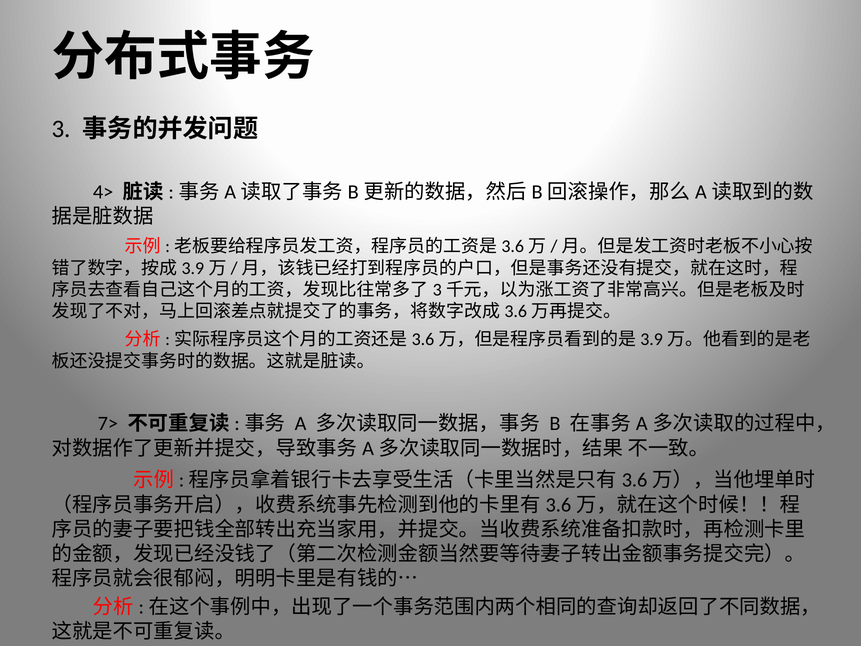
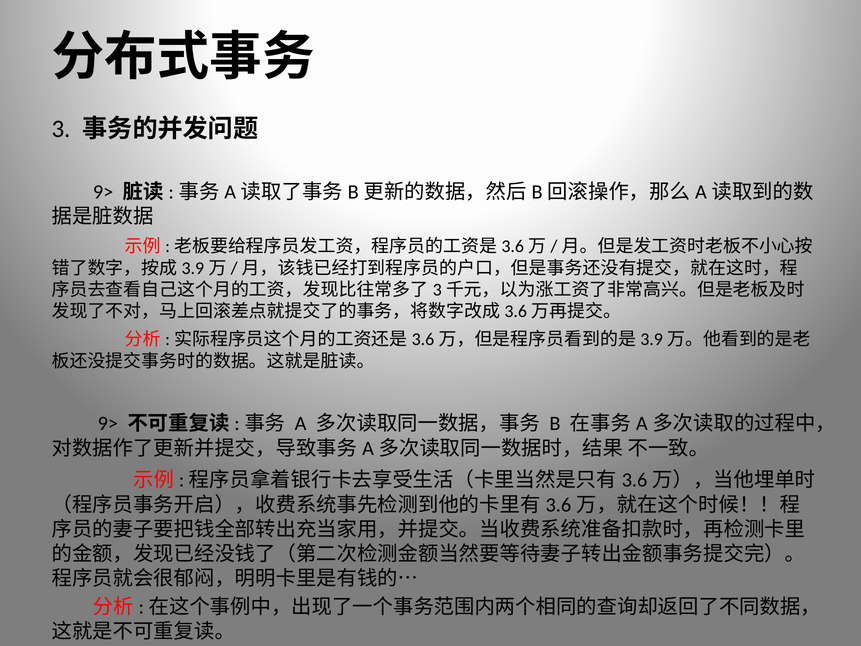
4> at (103, 192): 4> -> 9>
7> at (108, 424): 7> -> 9>
